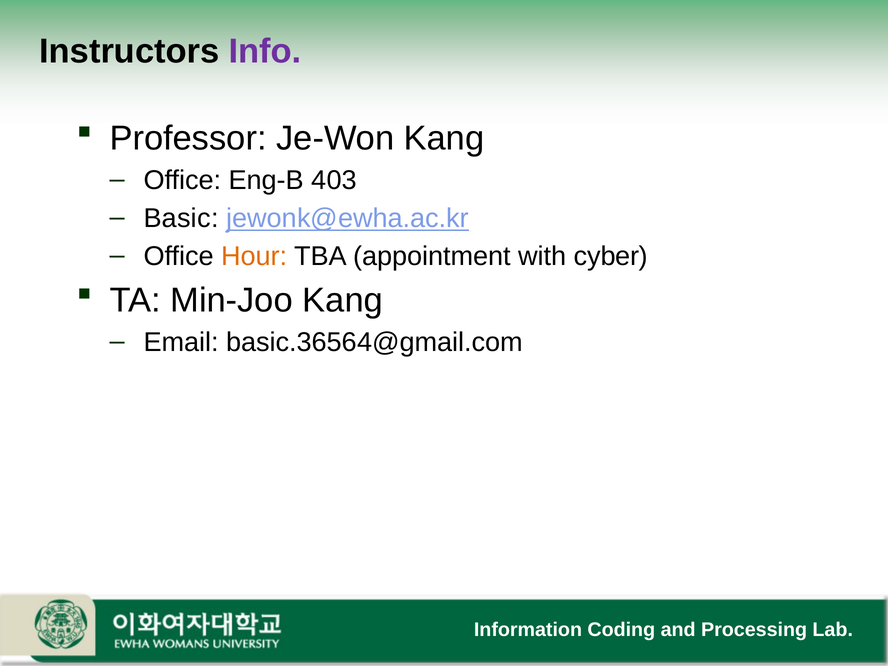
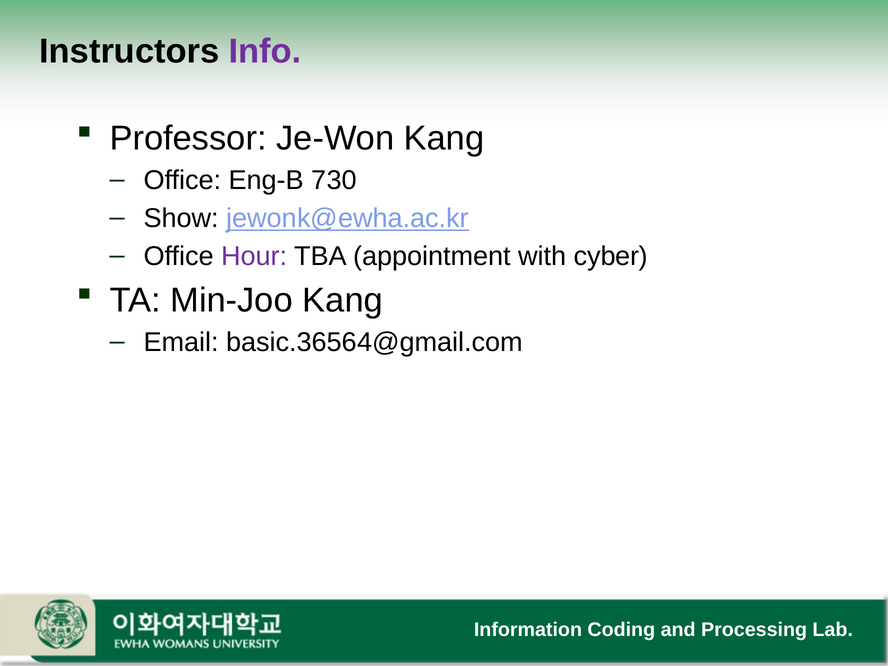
403: 403 -> 730
Basic: Basic -> Show
Hour colour: orange -> purple
